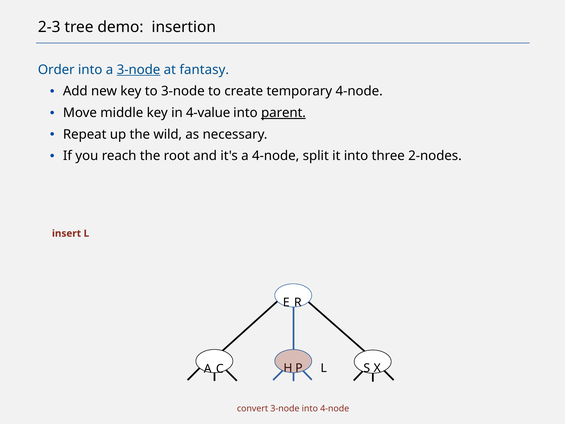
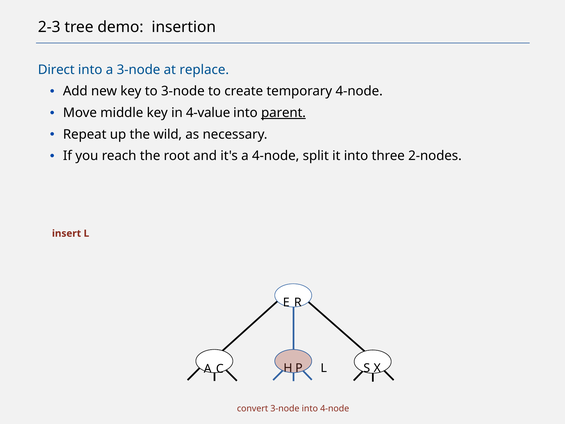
Order: Order -> Direct
3-node at (138, 70) underline: present -> none
fantasy: fantasy -> replace
